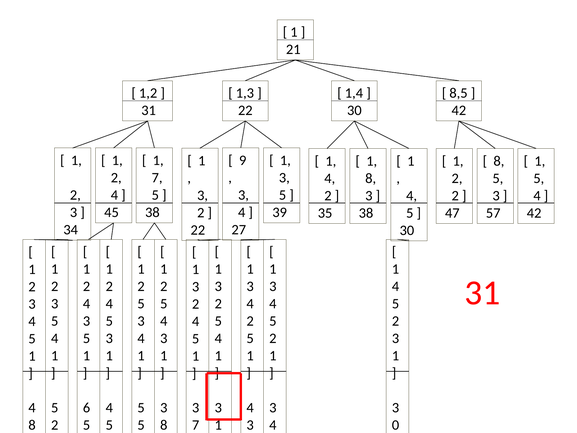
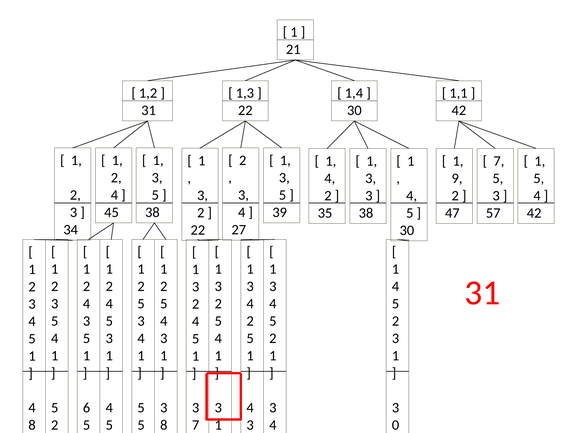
8,5: 8,5 -> 1,1
9 at (243, 160): 9 -> 2
8 at (499, 161): 8 -> 7
7 at (157, 178): 7 -> 3
8 at (371, 178): 8 -> 3
2 at (457, 178): 2 -> 9
